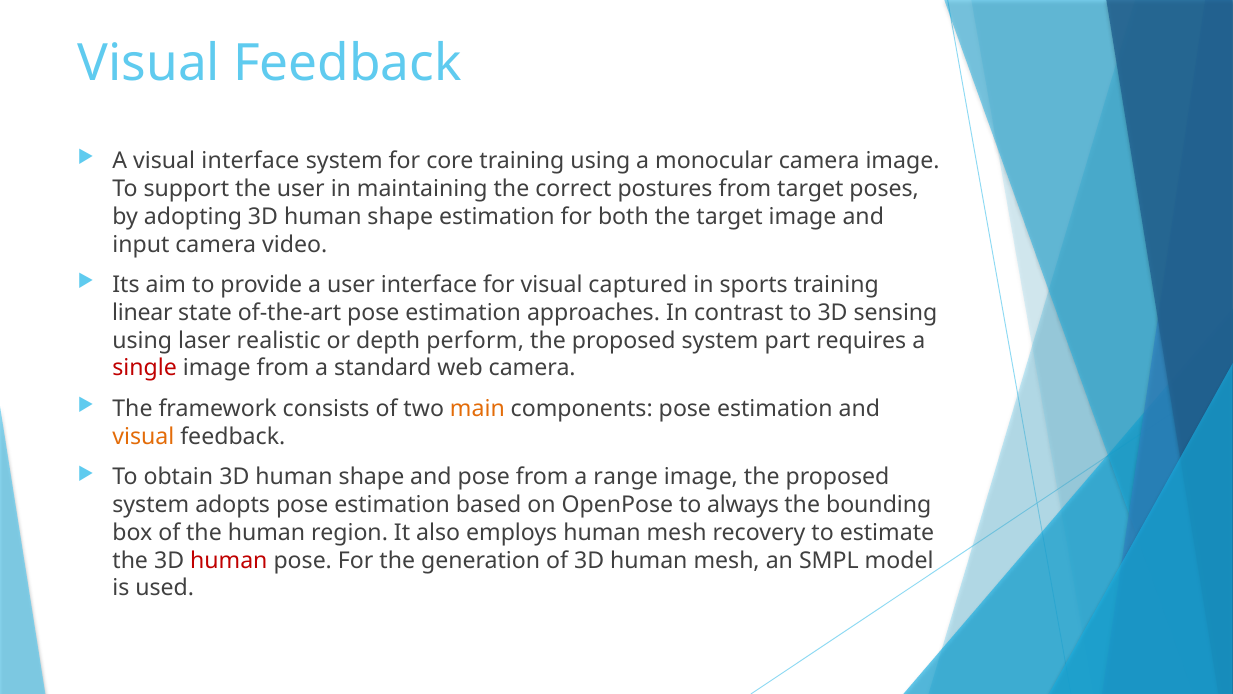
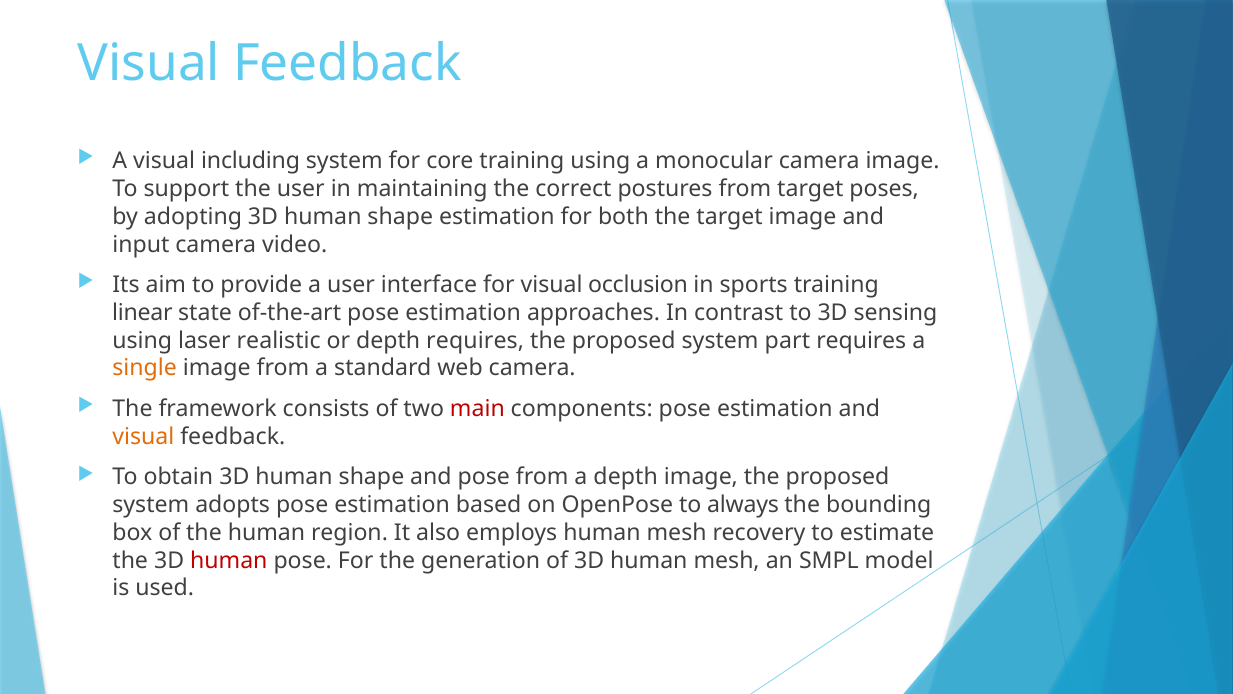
visual interface: interface -> including
captured: captured -> occlusion
depth perform: perform -> requires
single colour: red -> orange
main colour: orange -> red
a range: range -> depth
